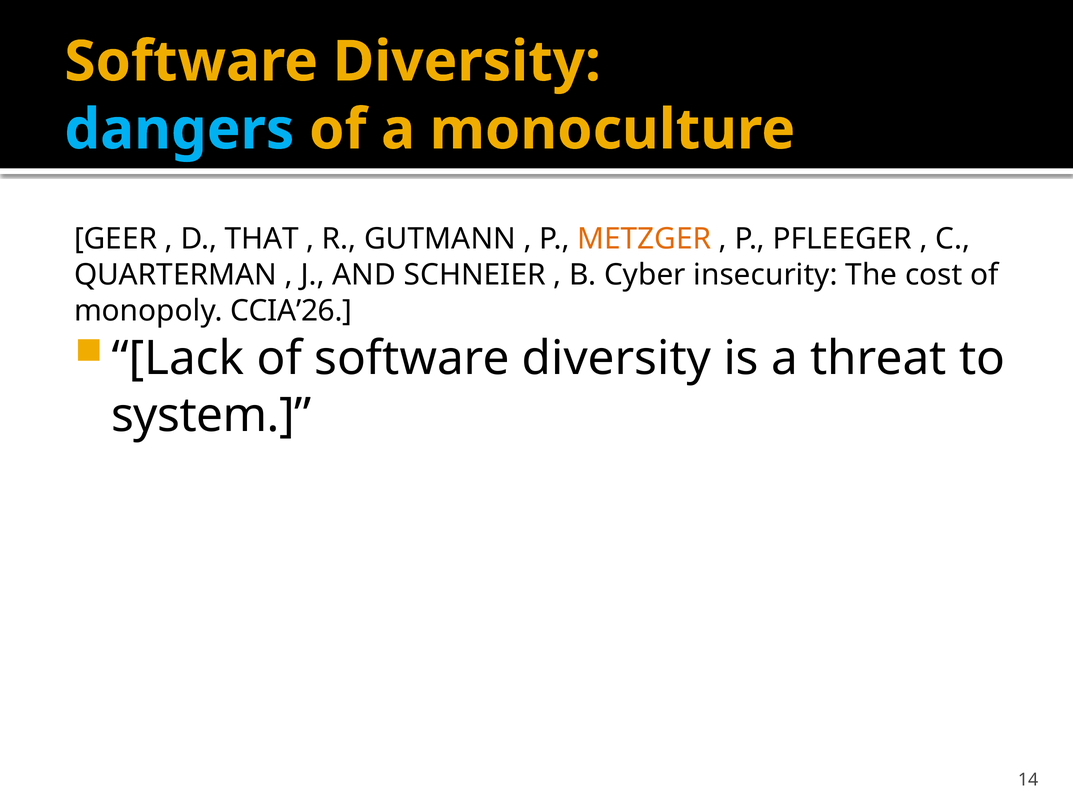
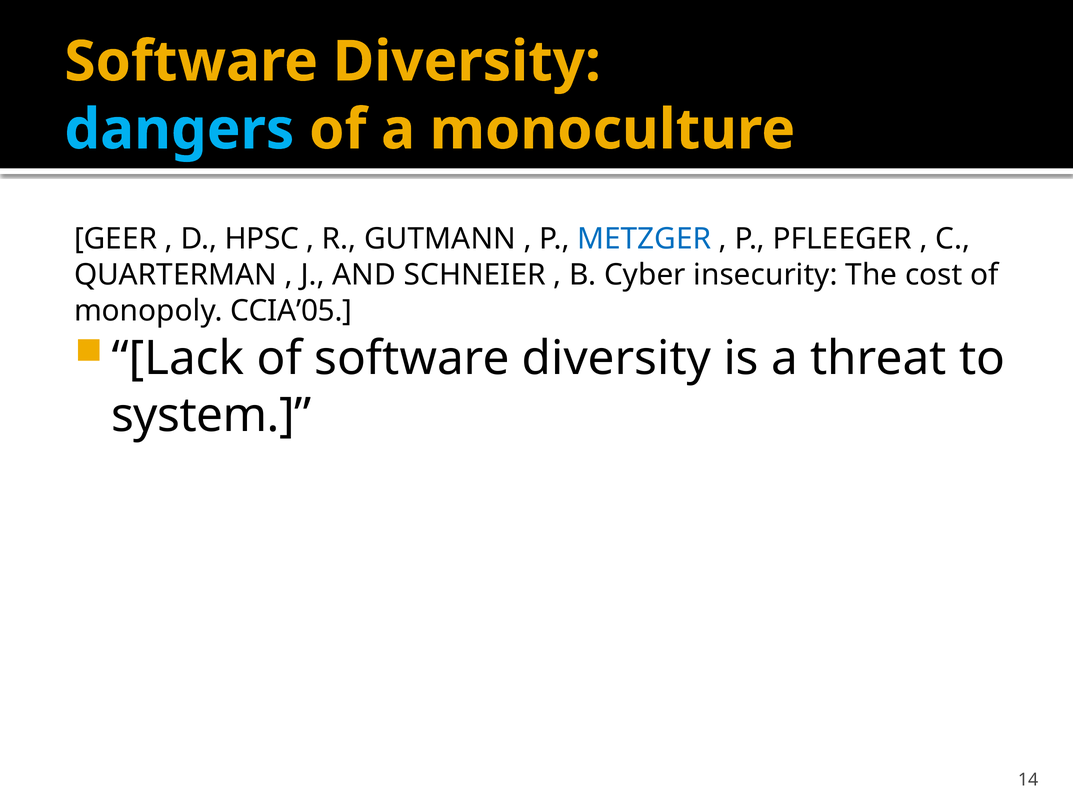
THAT: THAT -> HPSC
METZGER colour: orange -> blue
CCIA’26: CCIA’26 -> CCIA’05
